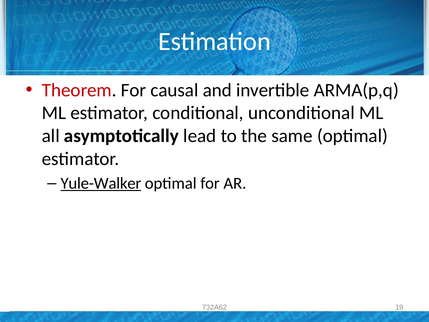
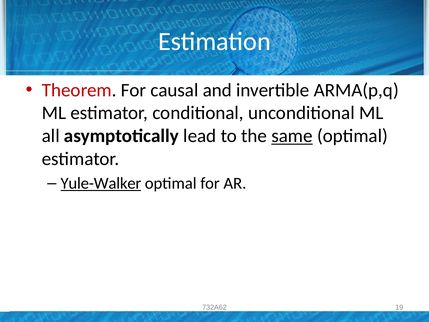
same underline: none -> present
